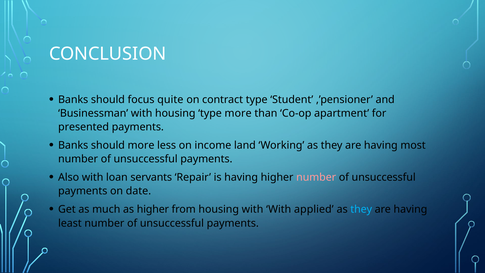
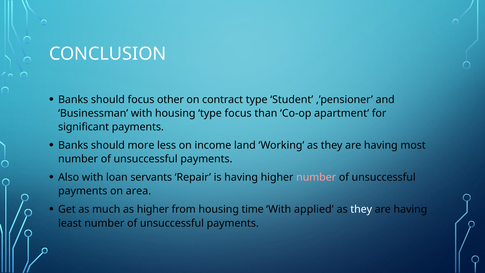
quite: quite -> other
type more: more -> focus
presented: presented -> significant
date: date -> area
housing with: with -> time
they at (361, 209) colour: light blue -> white
